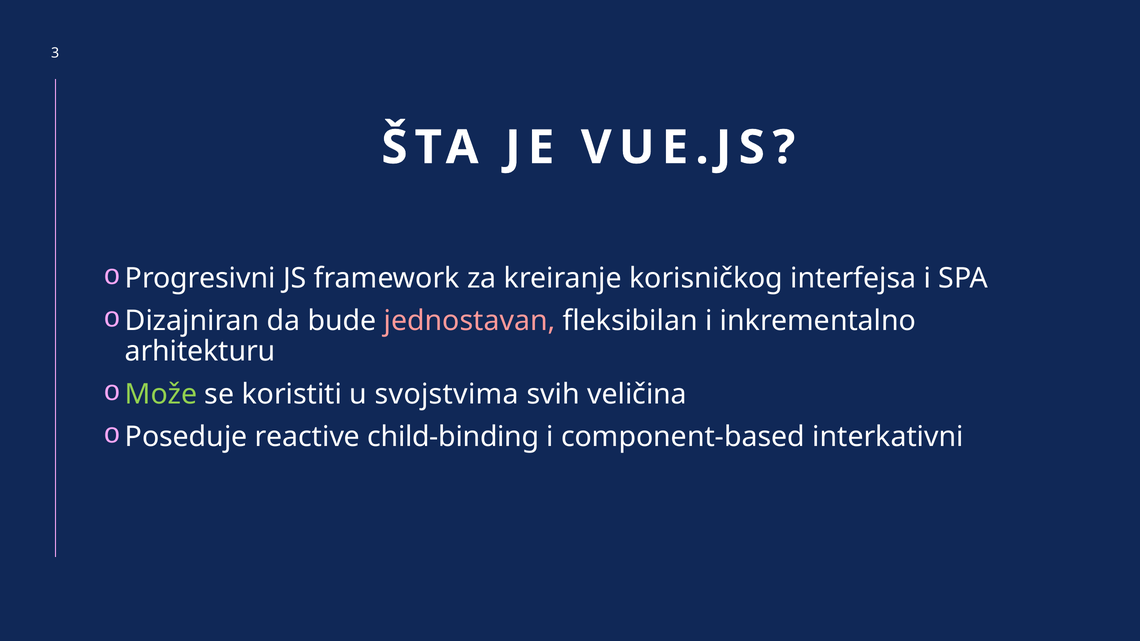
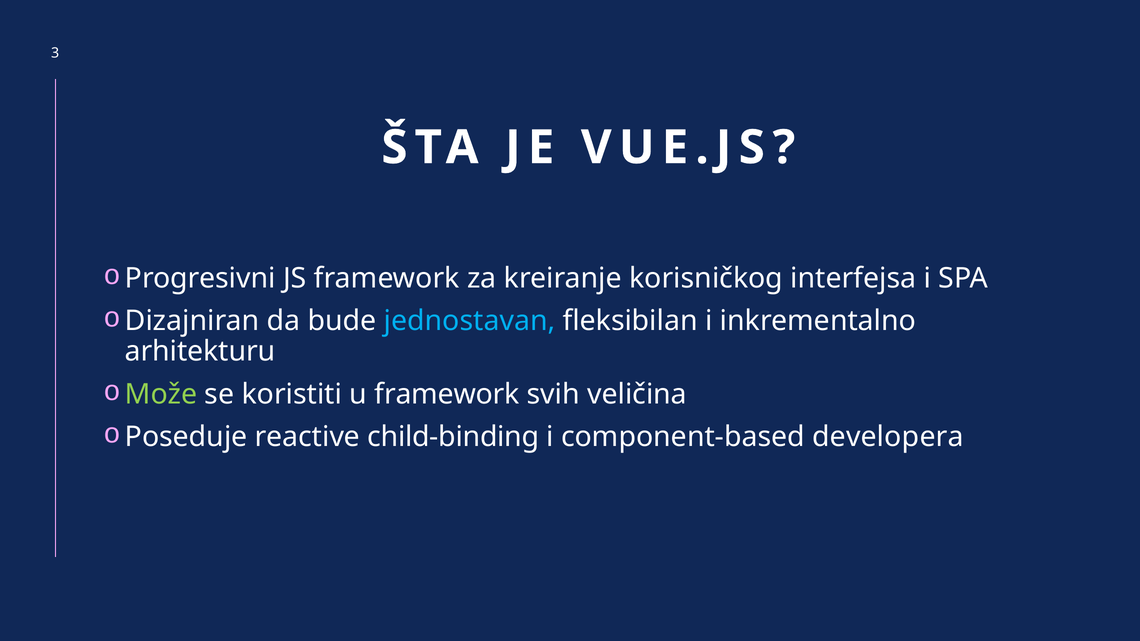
jednostavan colour: pink -> light blue
u svojstvima: svojstvima -> framework
interkativni: interkativni -> developera
